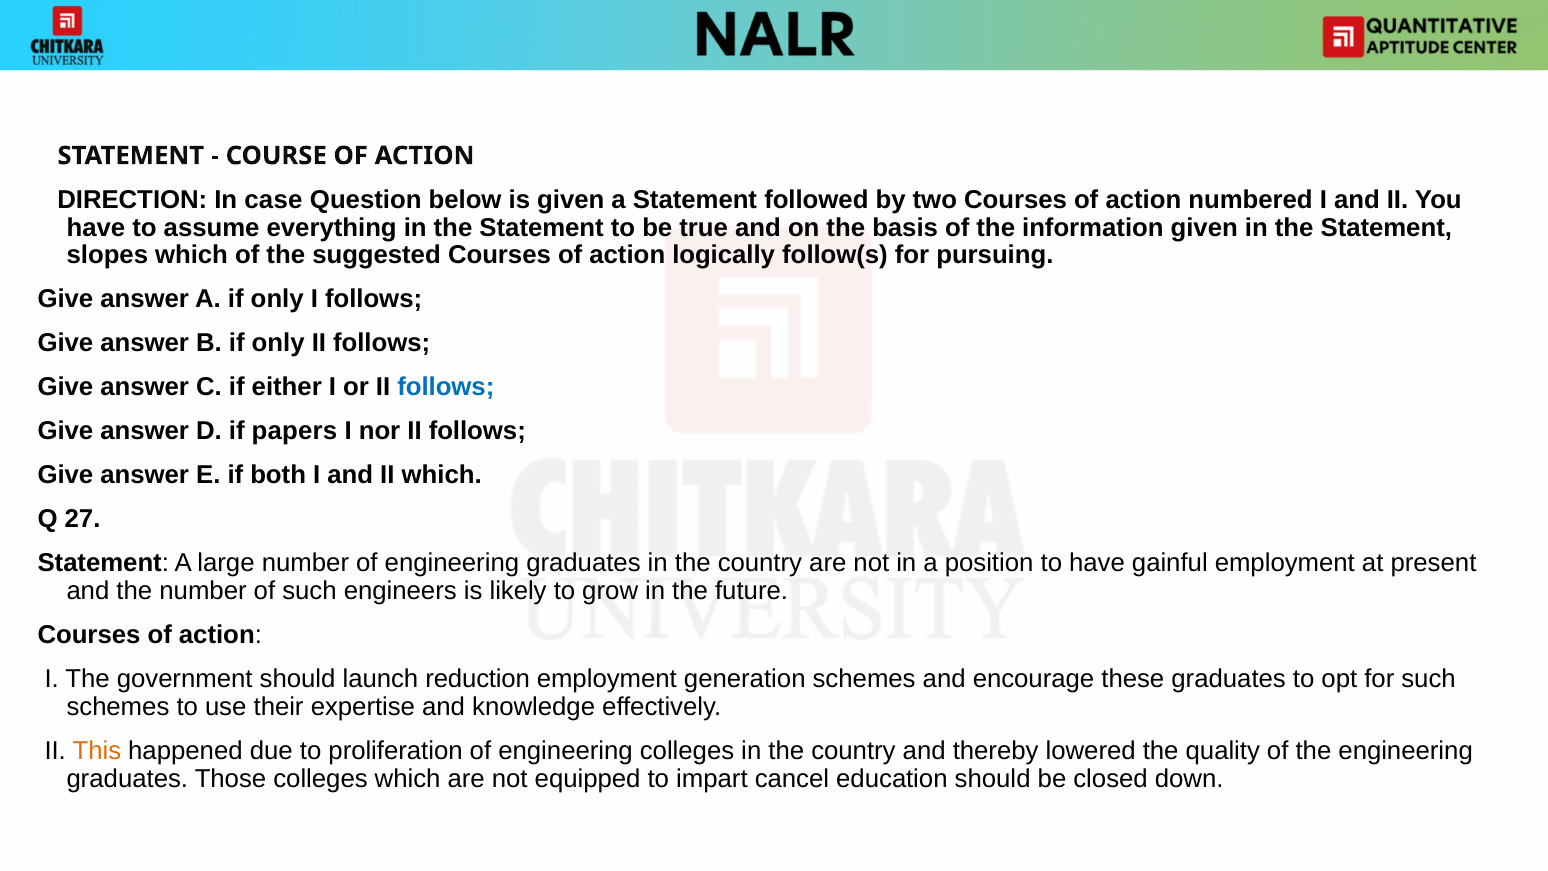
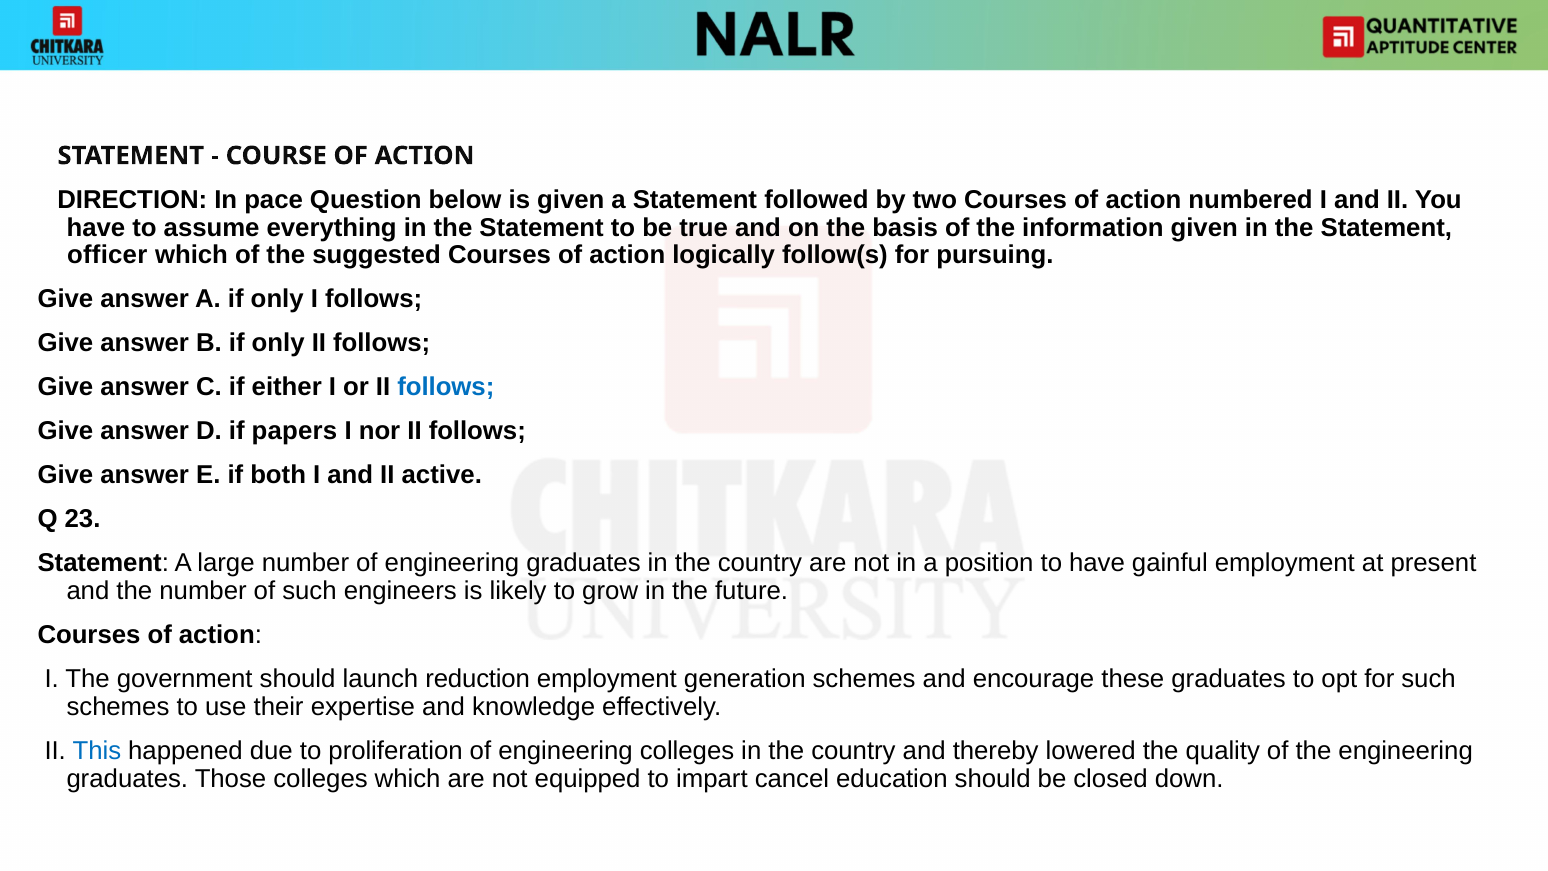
case: case -> pace
slopes: slopes -> officer
II which: which -> active
27: 27 -> 23
This colour: orange -> blue
